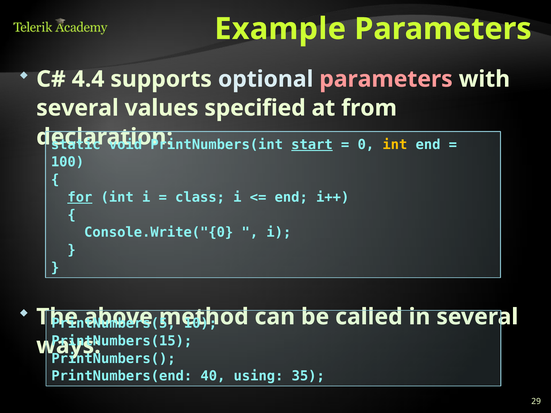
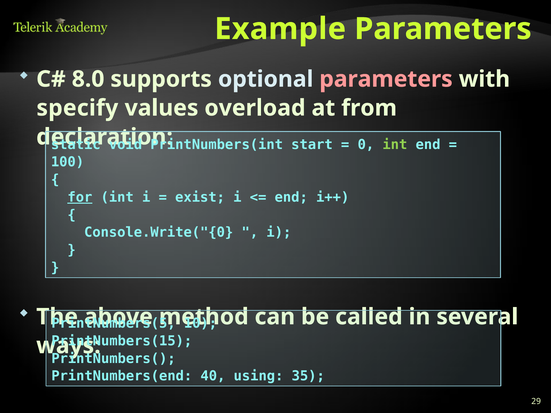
4.4: 4.4 -> 8.0
several at (77, 108): several -> specify
specified: specified -> overload
start underline: present -> none
int at (395, 145) colour: yellow -> light green
class: class -> exist
